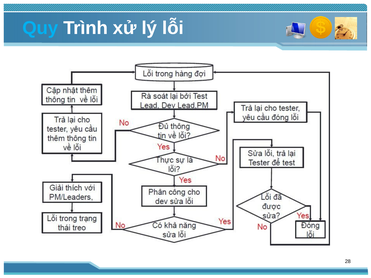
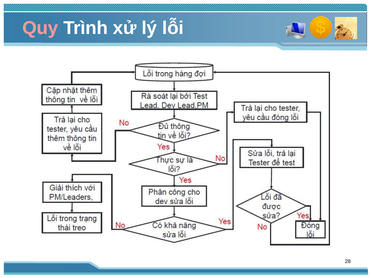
Quy colour: light blue -> pink
